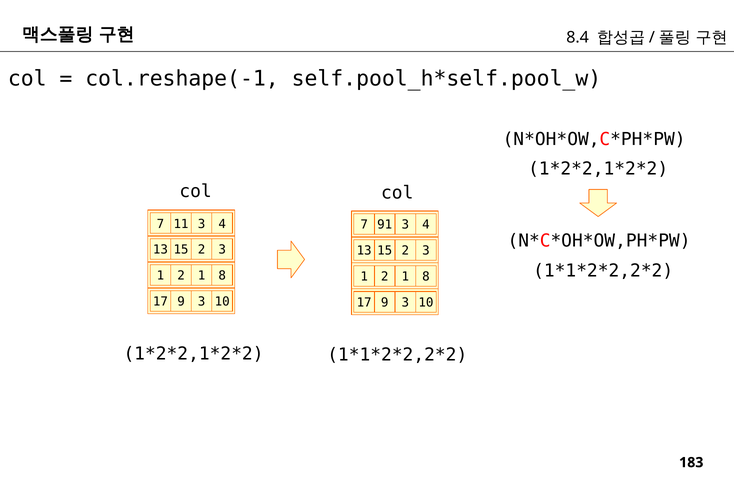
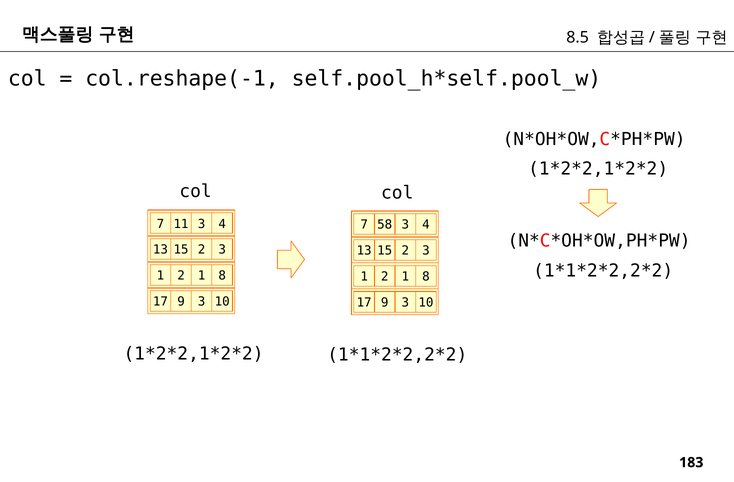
8.4: 8.4 -> 8.5
91: 91 -> 58
